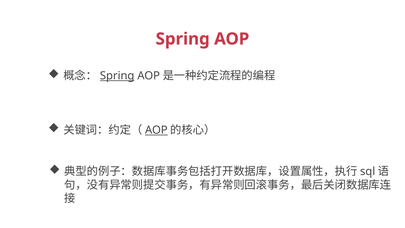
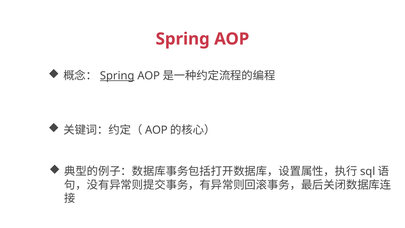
AOP at (156, 130) underline: present -> none
